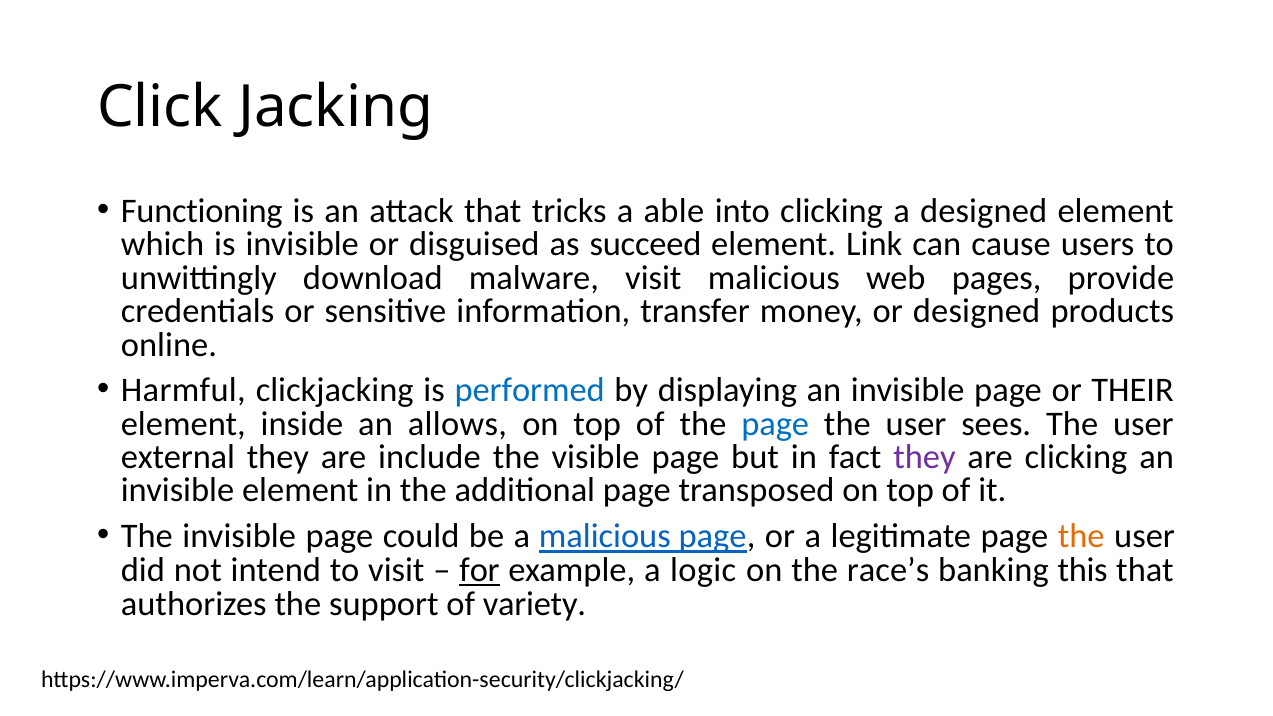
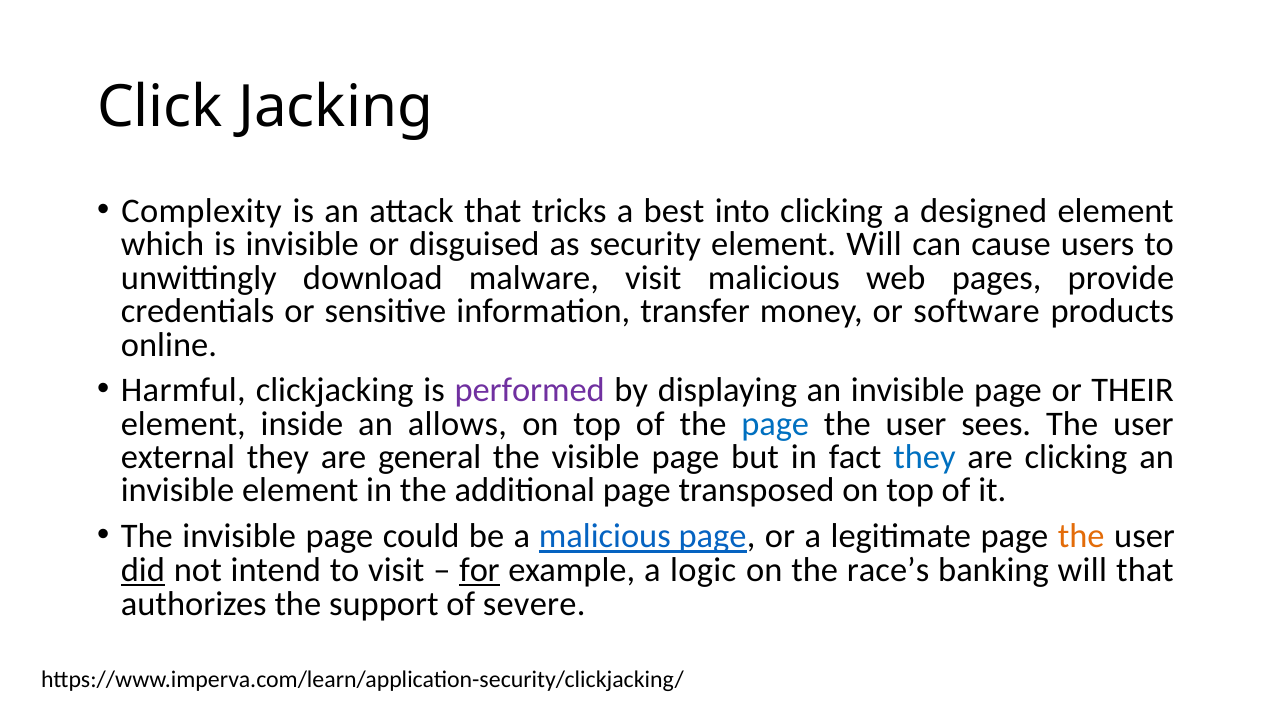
Functioning: Functioning -> Complexity
able: able -> best
succeed: succeed -> security
element Link: Link -> Will
or designed: designed -> software
performed colour: blue -> purple
include: include -> general
they at (924, 457) colour: purple -> blue
did underline: none -> present
banking this: this -> will
variety: variety -> severe
